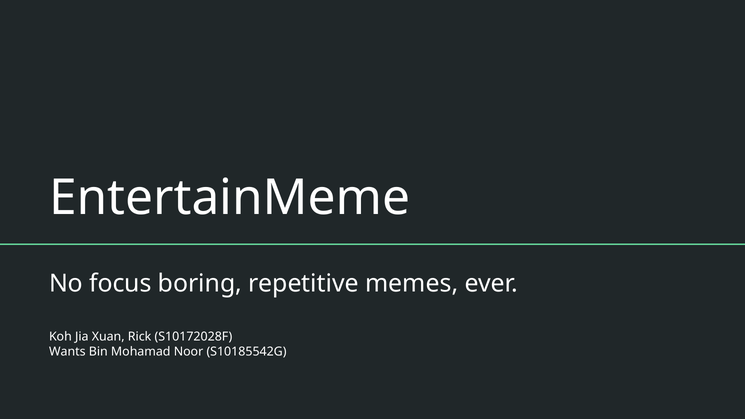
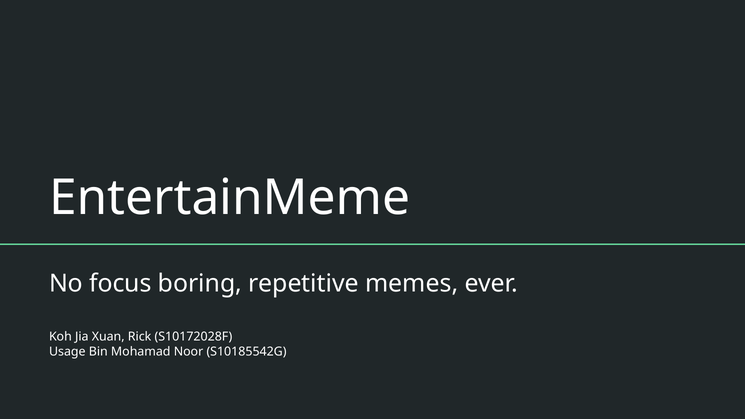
Wants: Wants -> Usage
